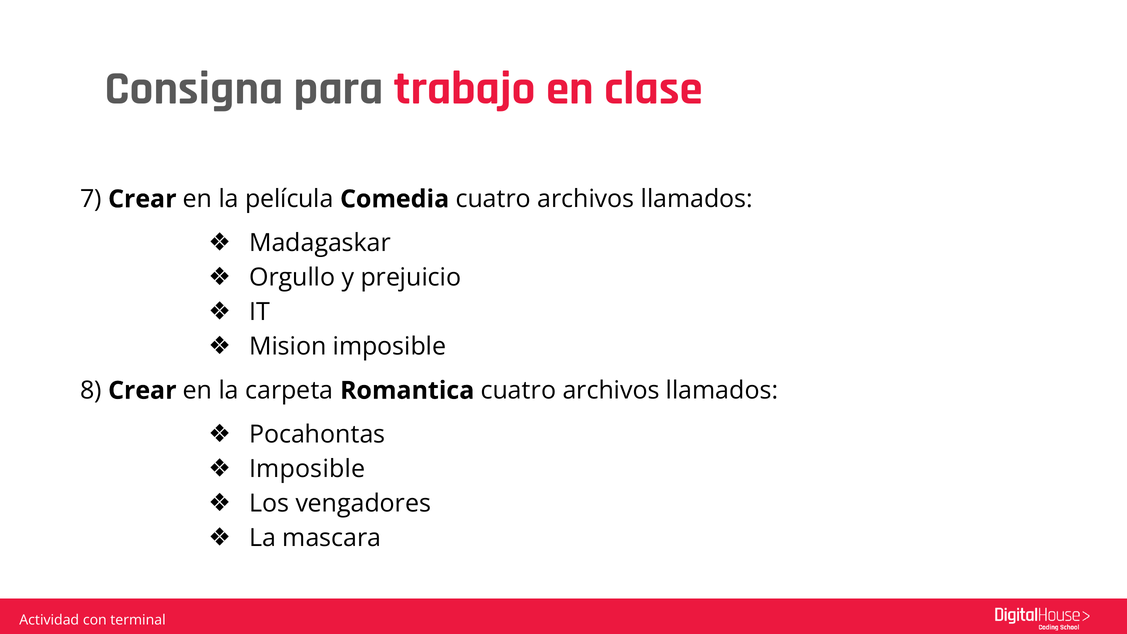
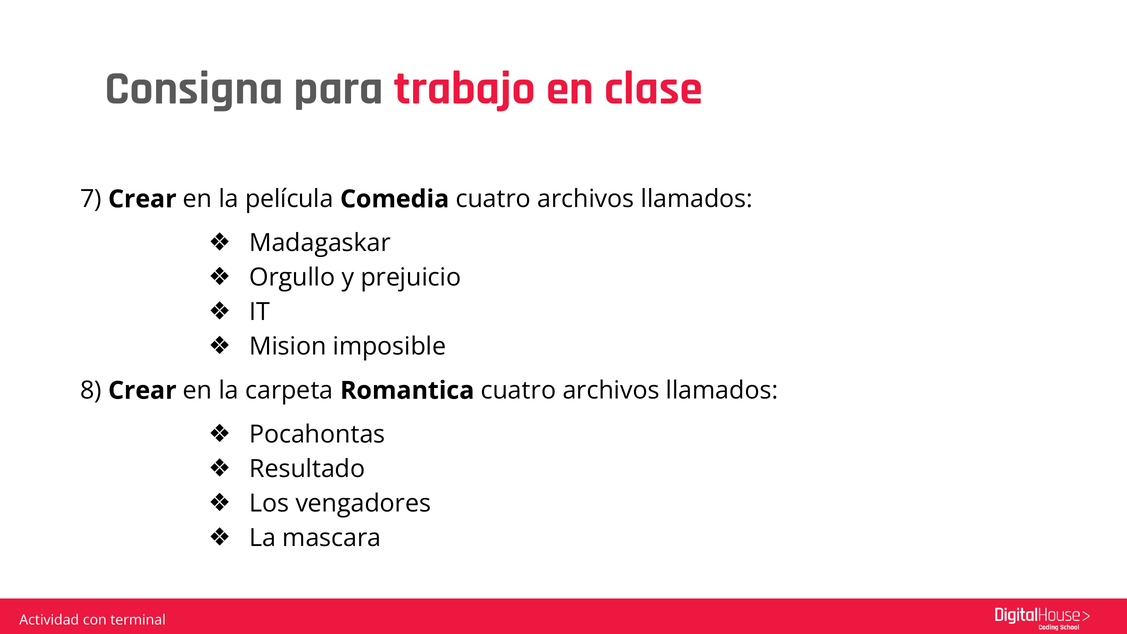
Imposible at (307, 469): Imposible -> Resultado
